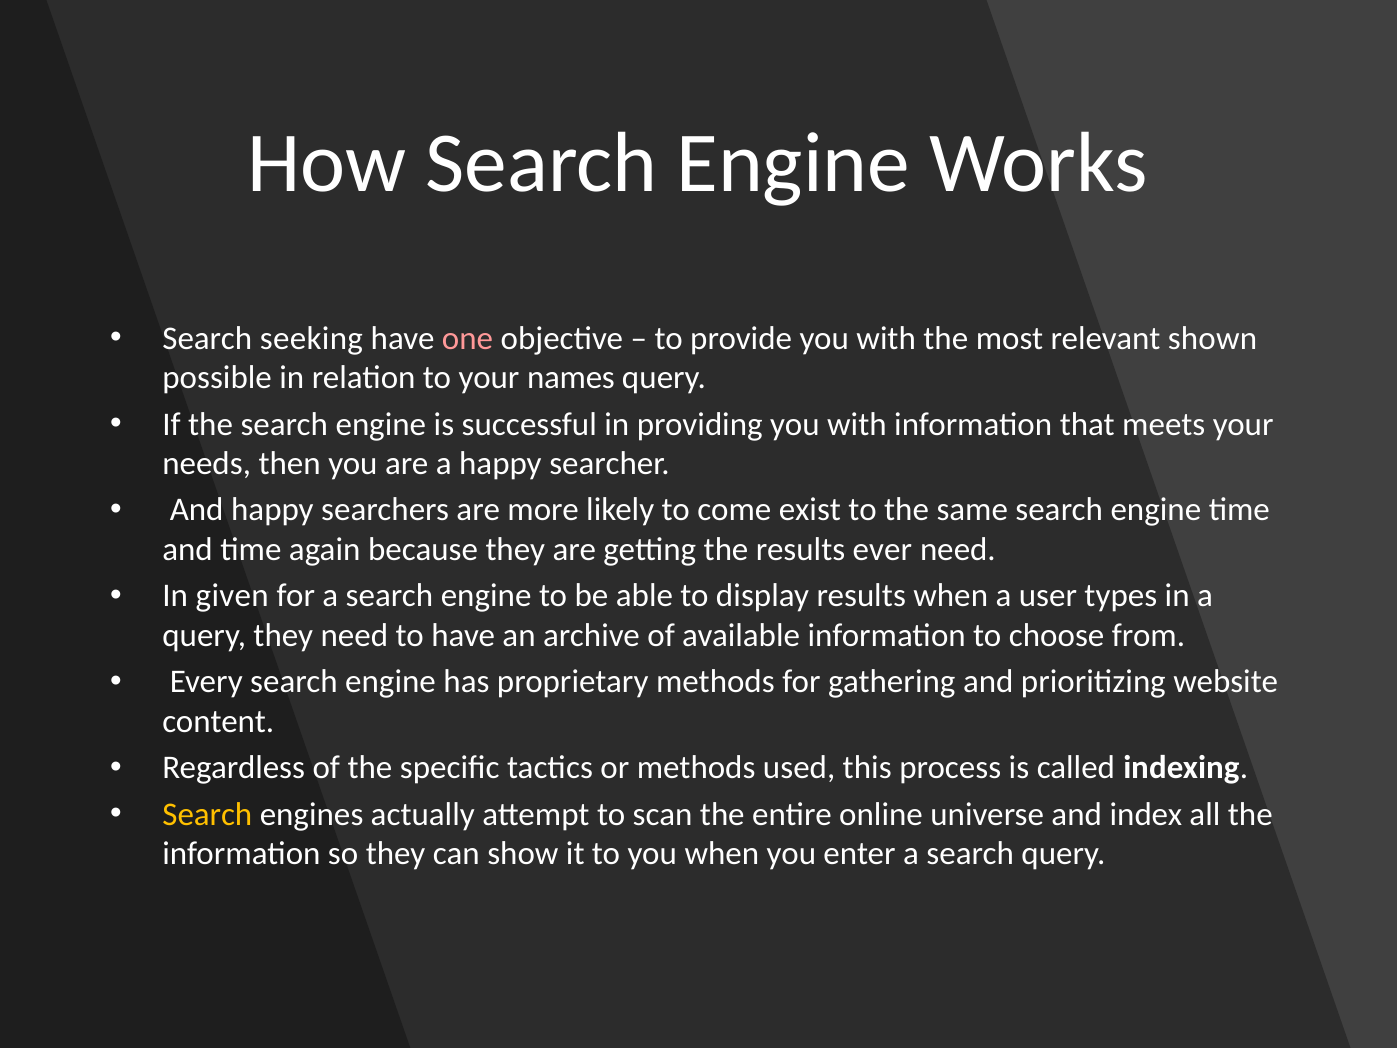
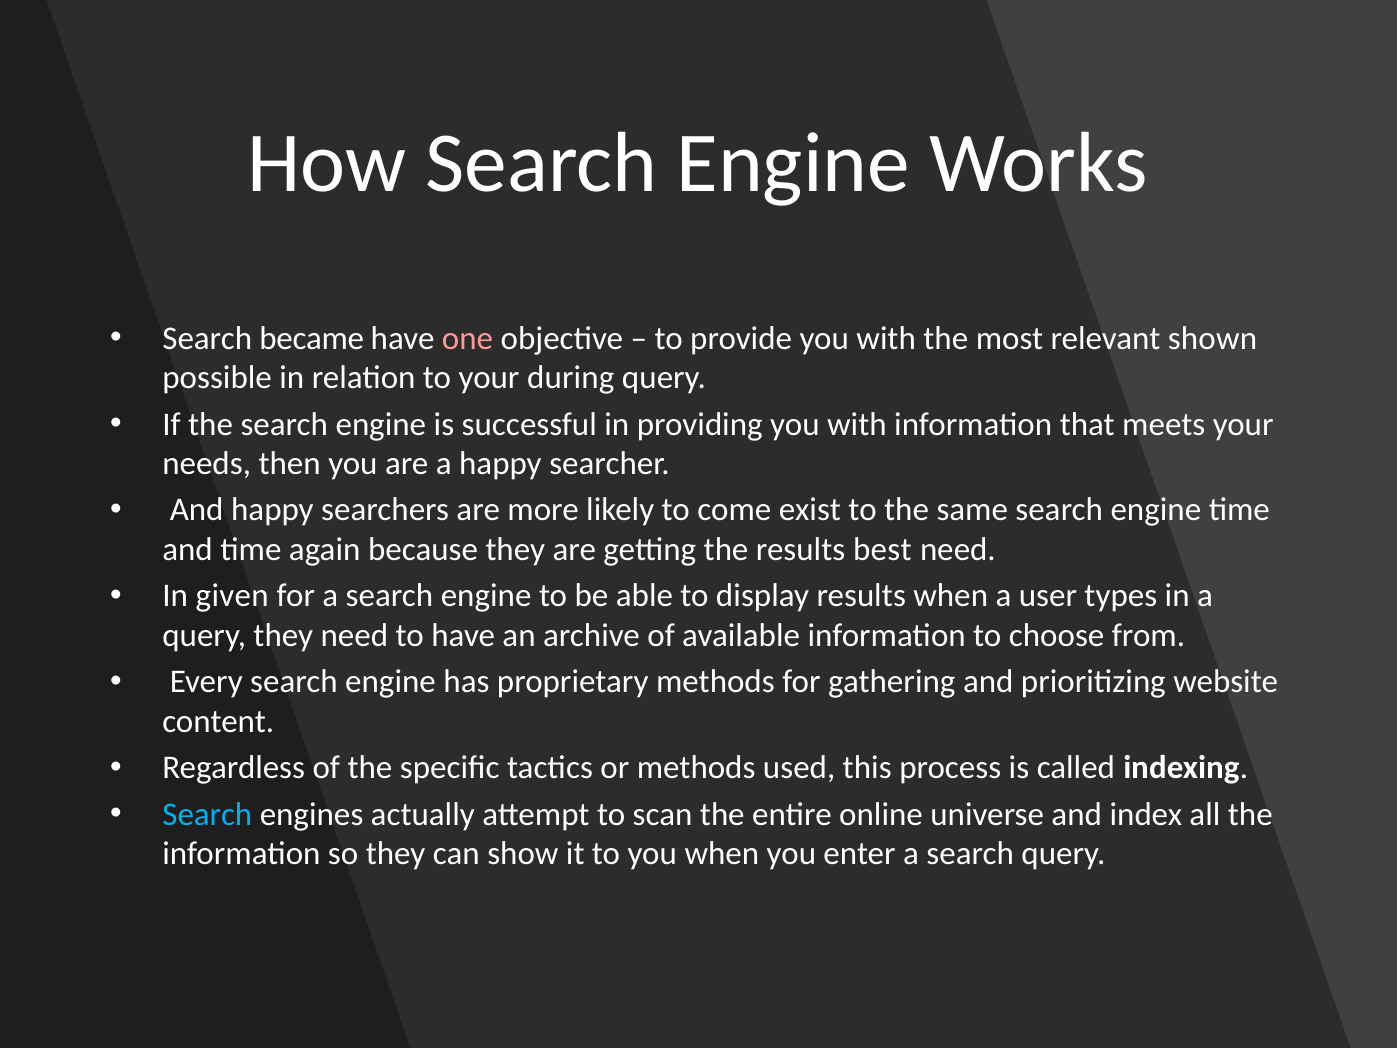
seeking: seeking -> became
names: names -> during
ever: ever -> best
Search at (207, 814) colour: yellow -> light blue
